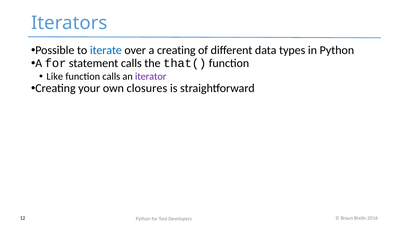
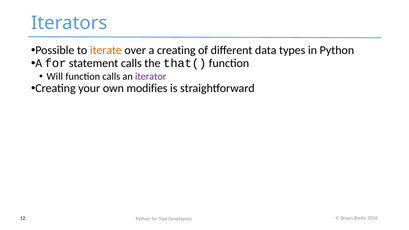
iterate colour: blue -> orange
Like: Like -> Will
closures: closures -> modifies
